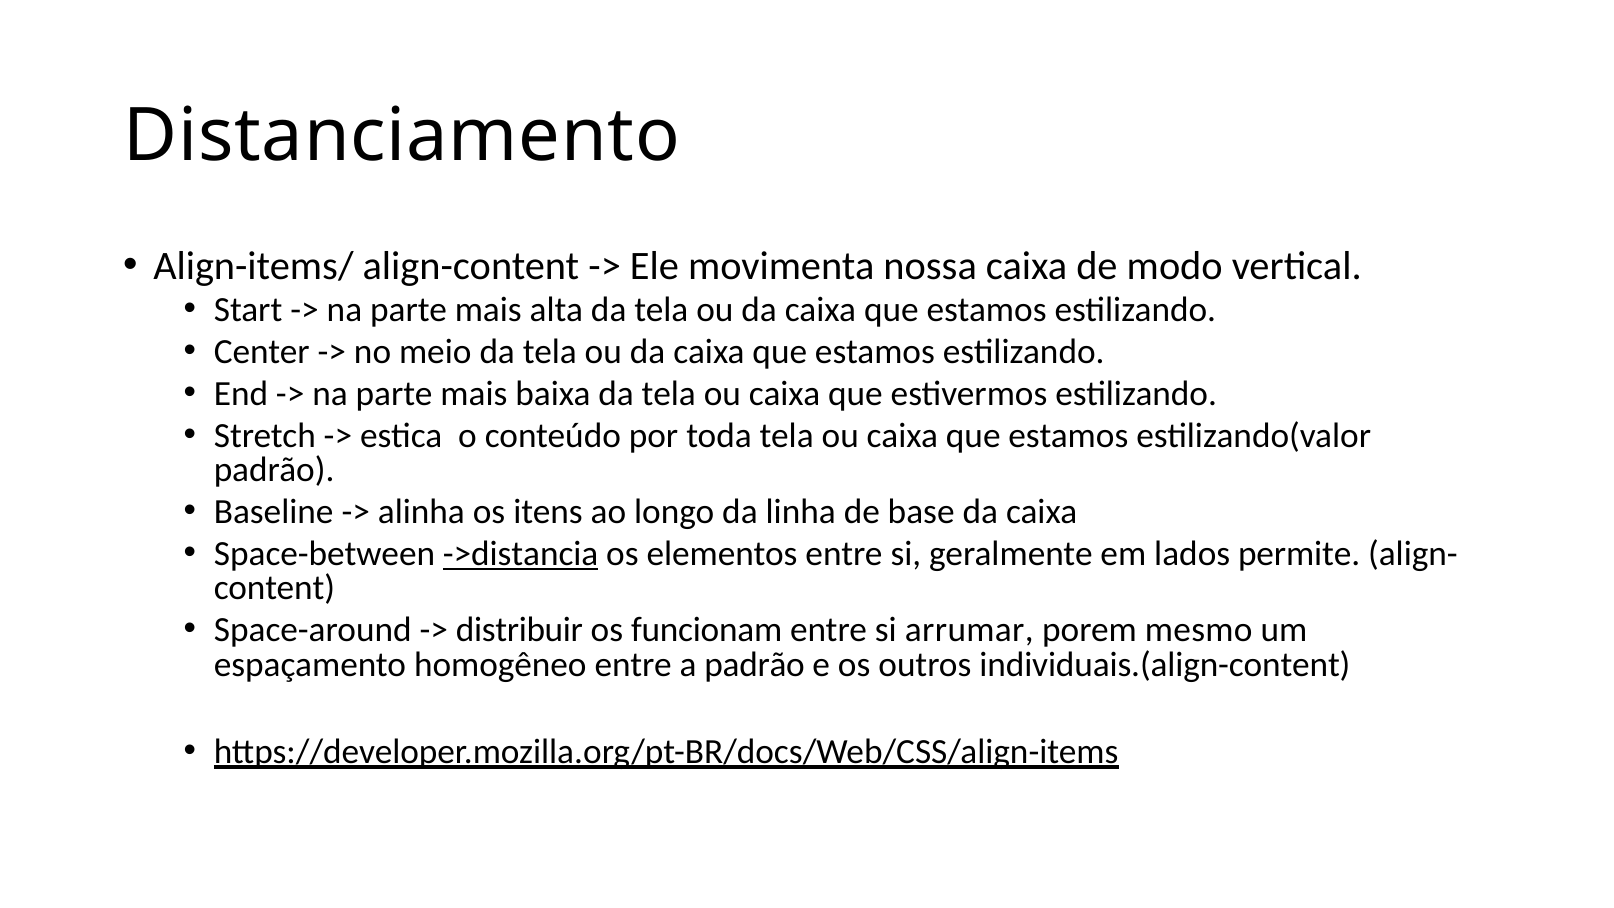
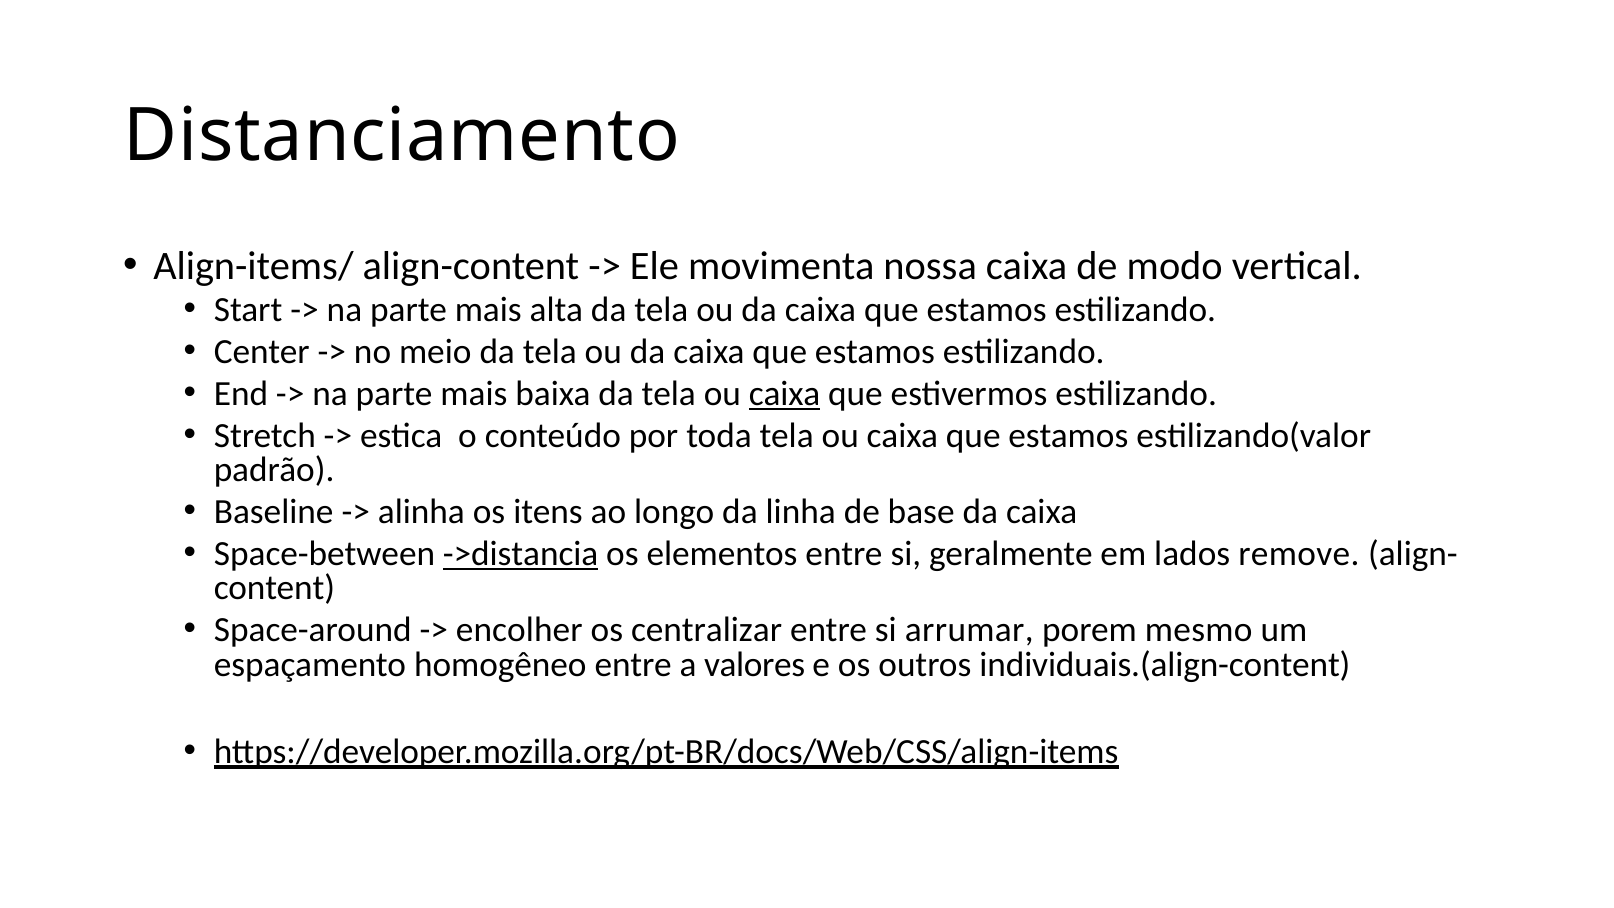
caixa at (785, 394) underline: none -> present
permite: permite -> remove
distribuir: distribuir -> encolher
funcionam: funcionam -> centralizar
a padrão: padrão -> valores
